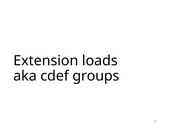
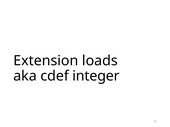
groups: groups -> integer
